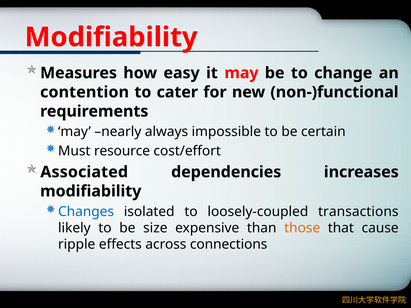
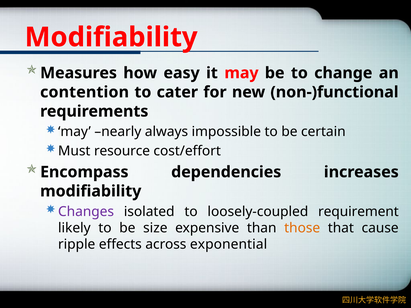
Associated: Associated -> Encompass
Changes colour: blue -> purple
transactions: transactions -> requirement
connections: connections -> exponential
